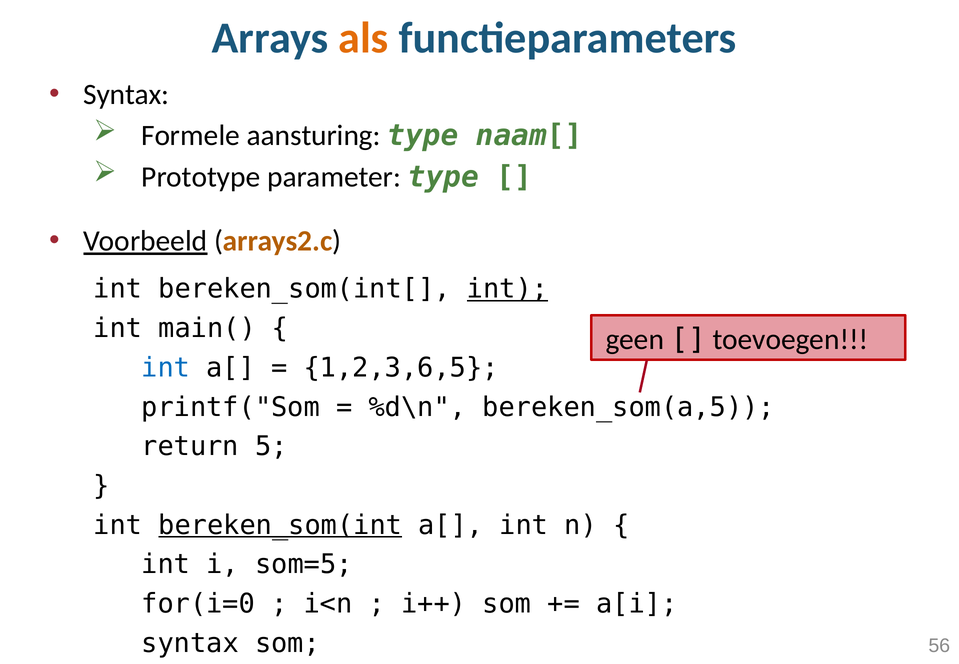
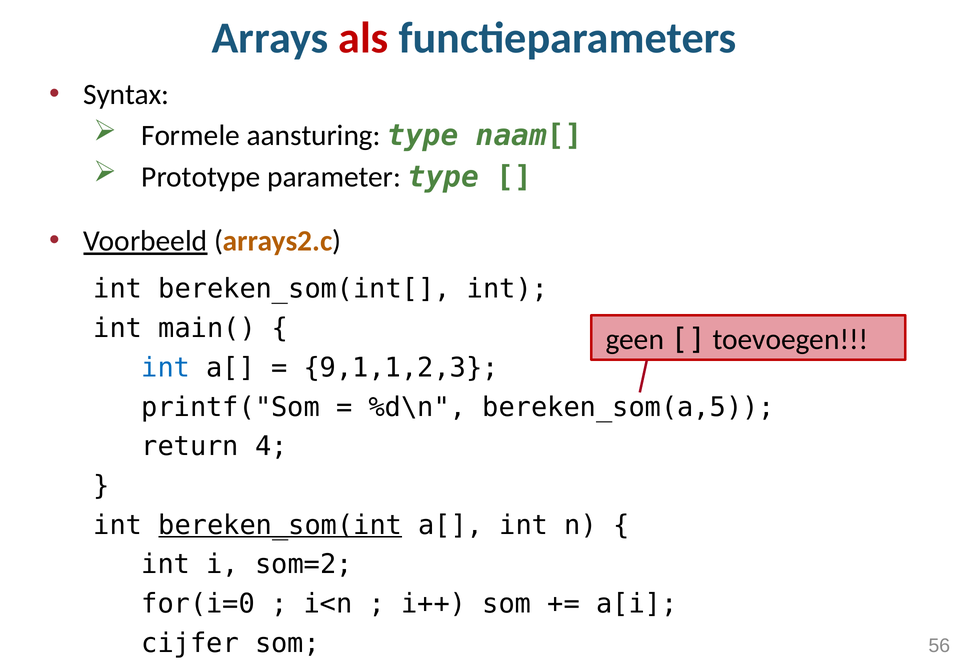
als colour: orange -> red
int at (508, 289) underline: present -> none
1,2,3,6,5: 1,2,3,6,5 -> 9,1,1,2,3
5: 5 -> 4
som=5: som=5 -> som=2
syntax at (190, 643): syntax -> cijfer
